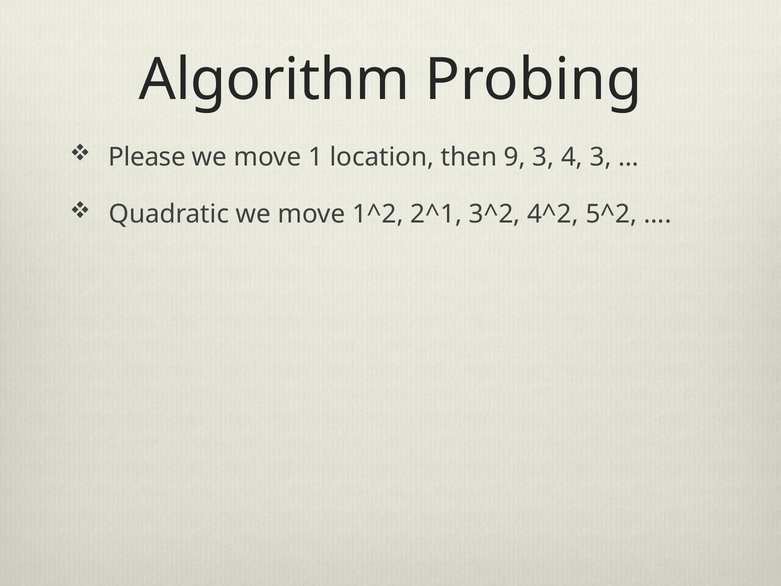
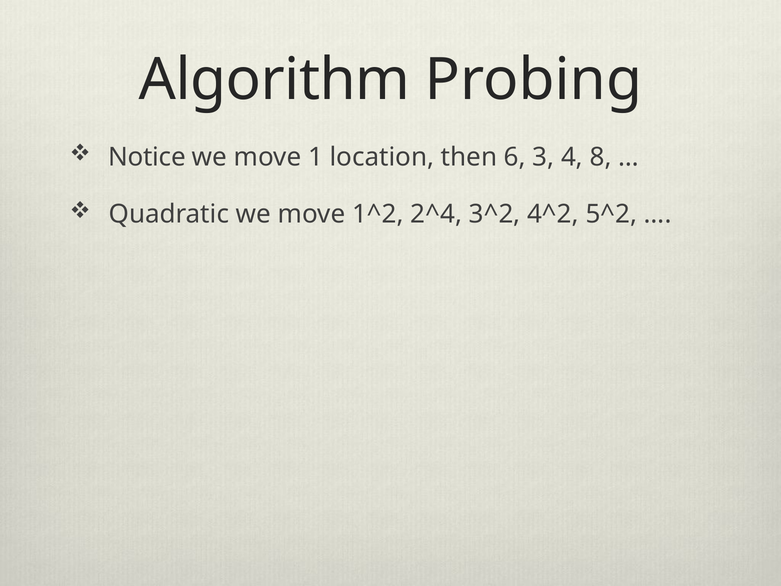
Please: Please -> Notice
9: 9 -> 6
4 3: 3 -> 8
2^1: 2^1 -> 2^4
